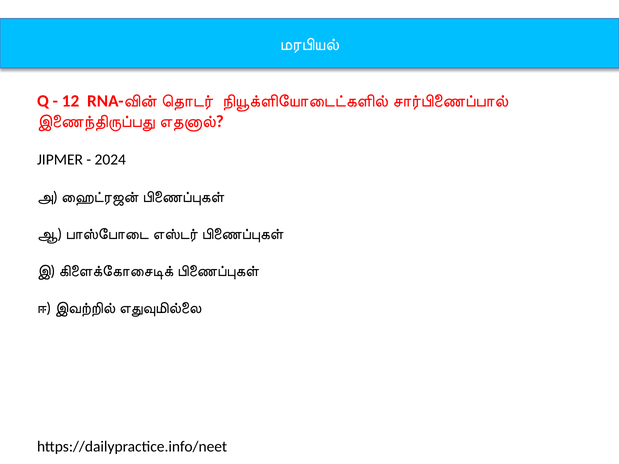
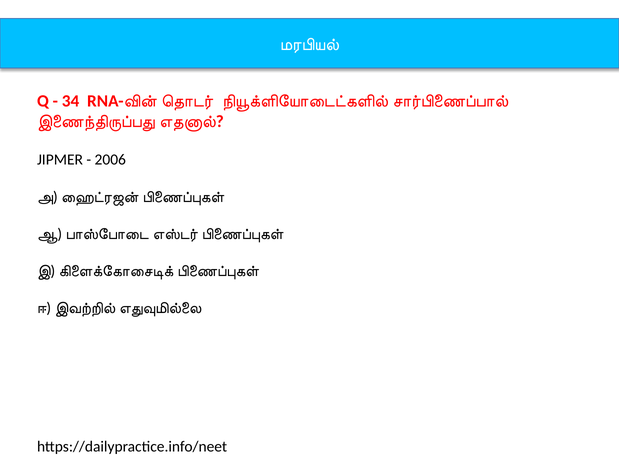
12: 12 -> 34
2024: 2024 -> 2006
